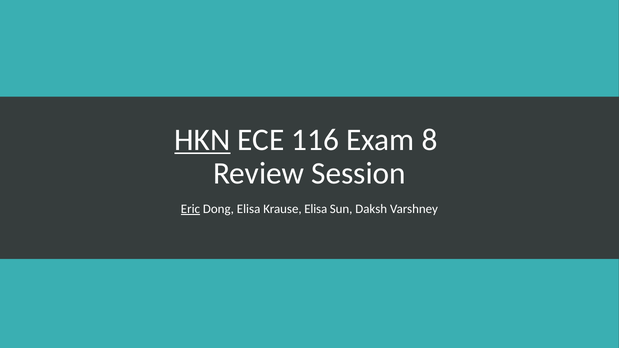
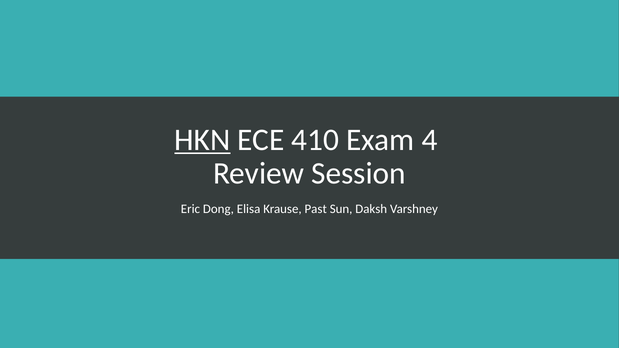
116: 116 -> 410
8: 8 -> 4
Eric underline: present -> none
Krause Elisa: Elisa -> Past
